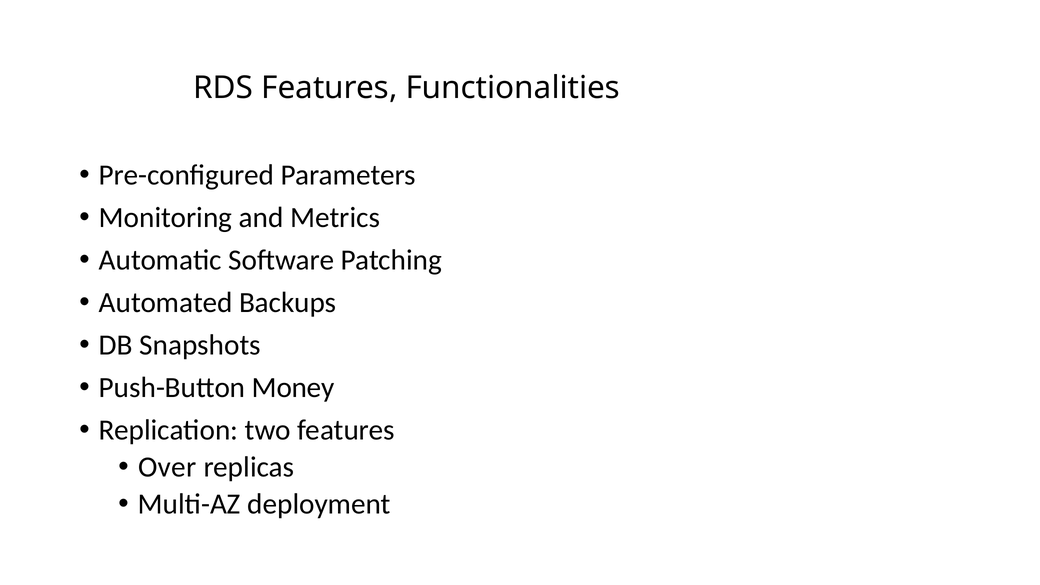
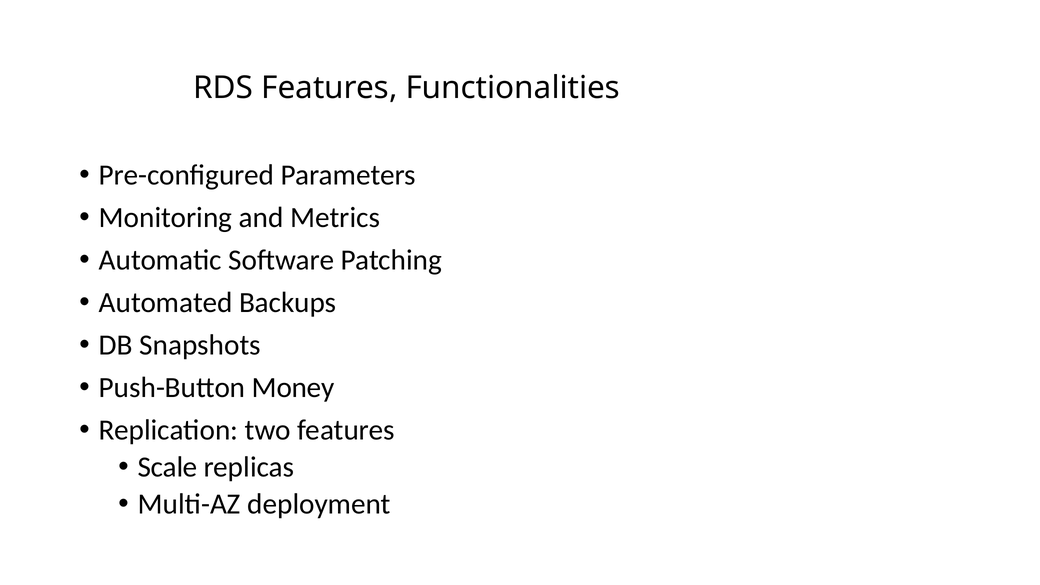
Over: Over -> Scale
